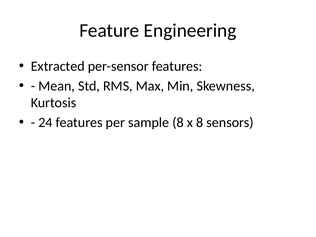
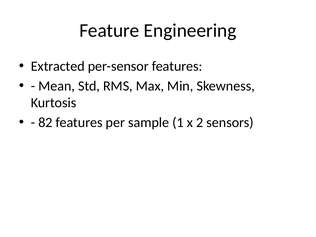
24: 24 -> 82
sample 8: 8 -> 1
x 8: 8 -> 2
